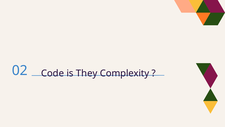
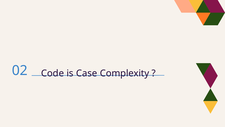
They: They -> Case
